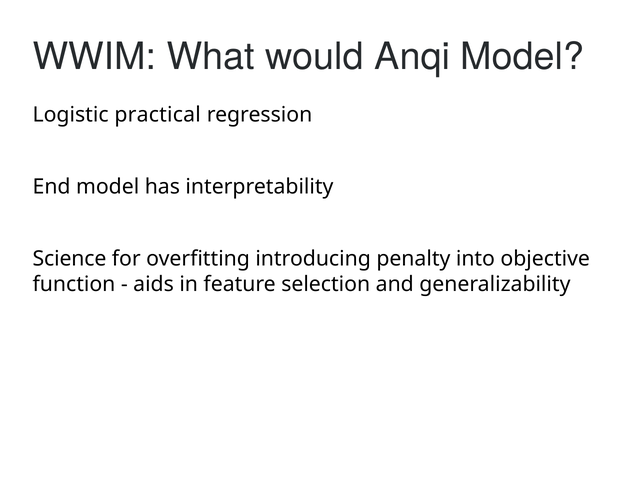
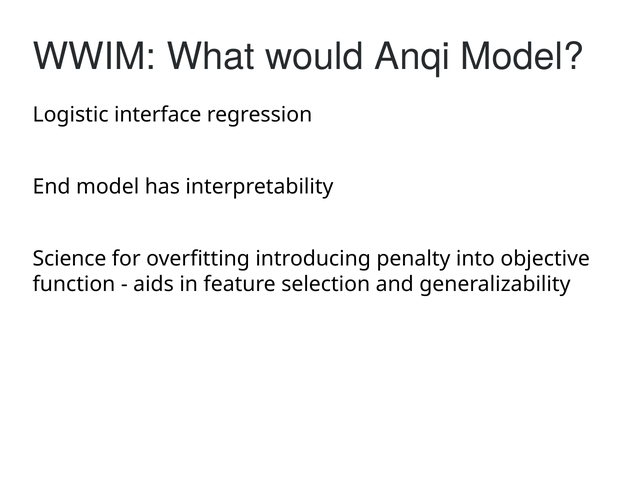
practical: practical -> interface
